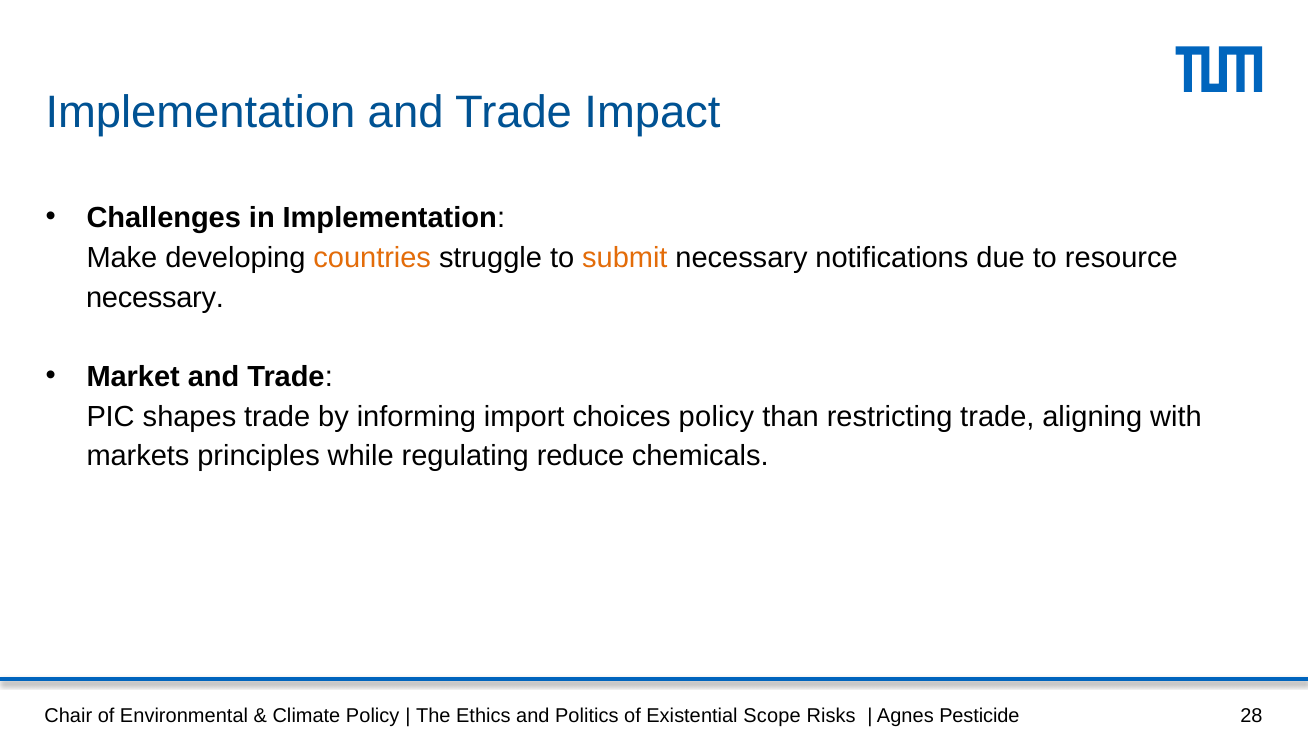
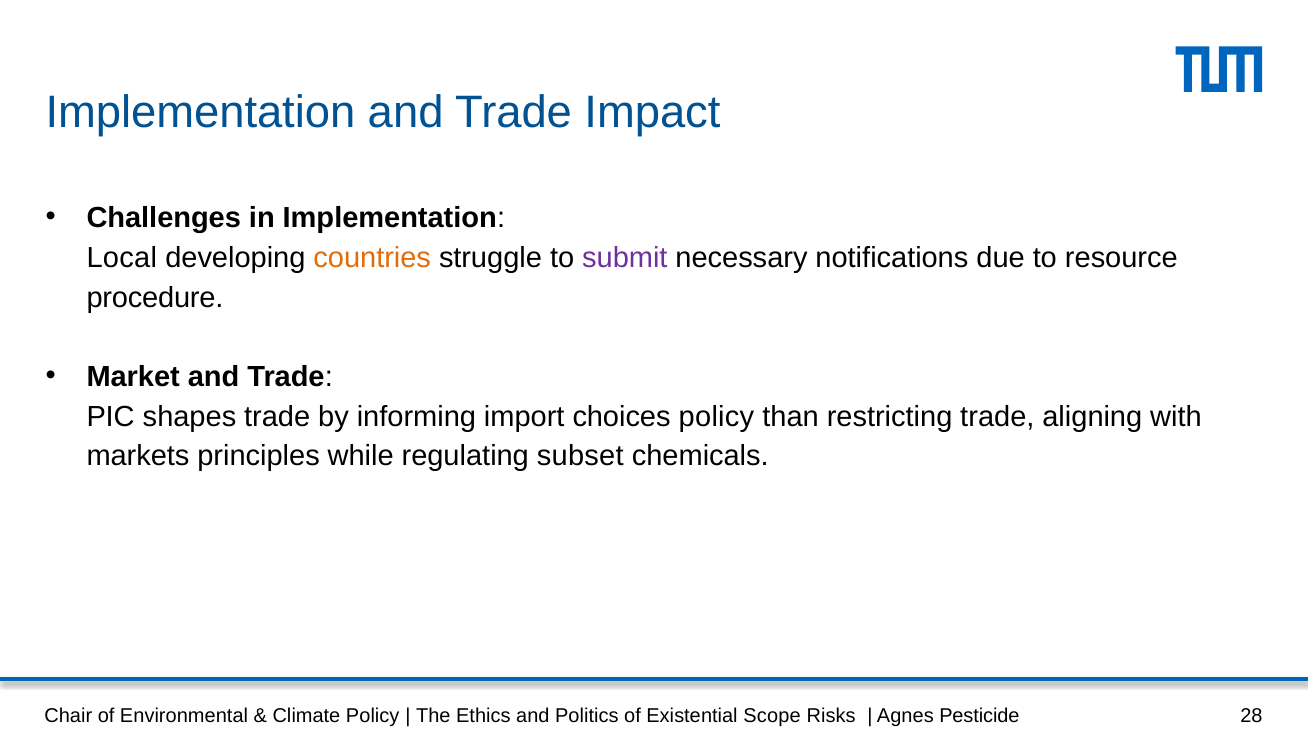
Make: Make -> Local
submit colour: orange -> purple
necessary at (155, 297): necessary -> procedure
reduce: reduce -> subset
